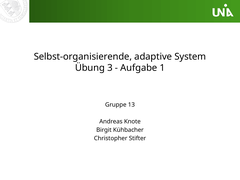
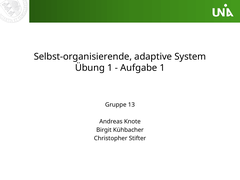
Übung 3: 3 -> 1
